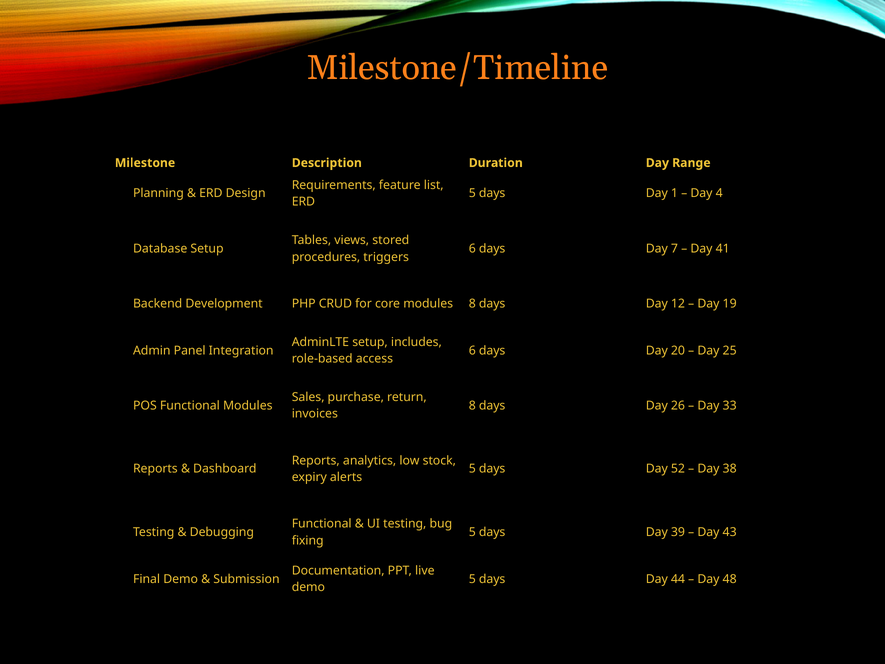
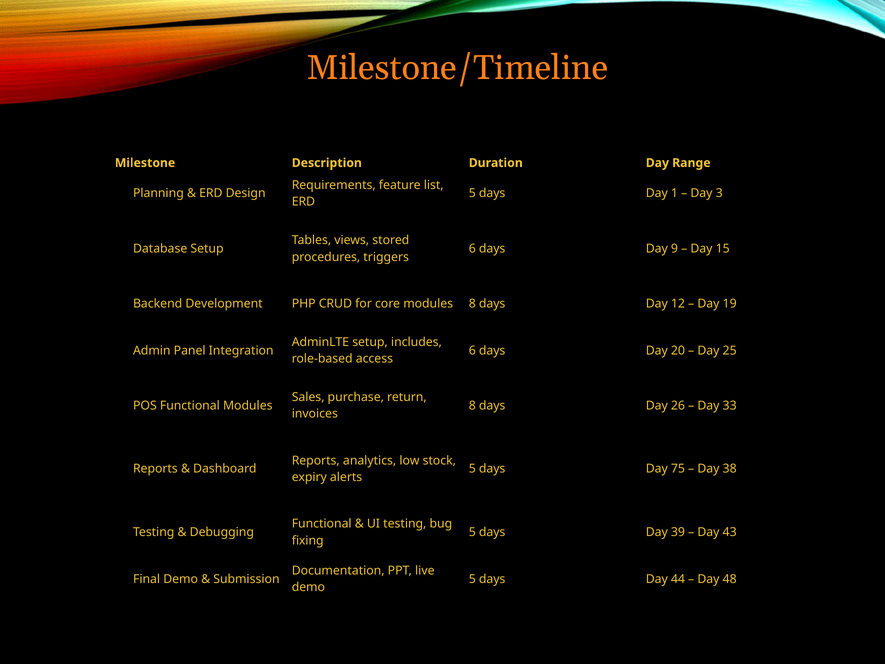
4: 4 -> 3
7: 7 -> 9
41: 41 -> 15
52: 52 -> 75
